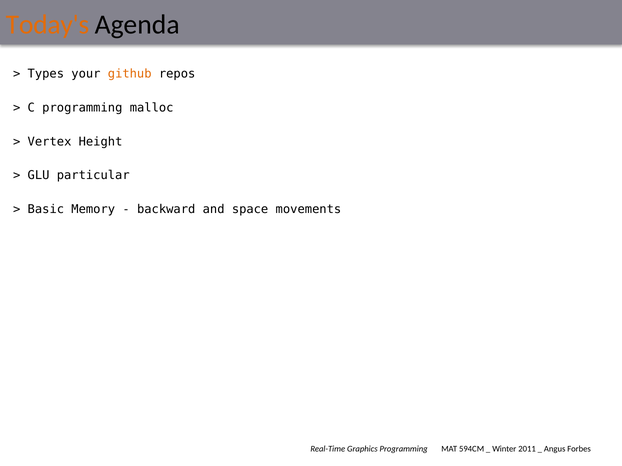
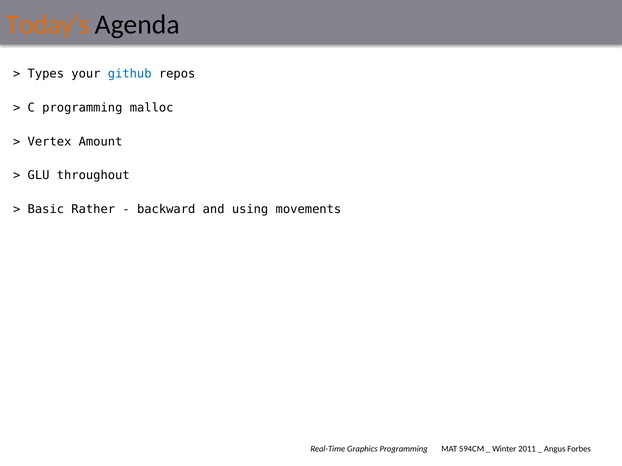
github colour: orange -> blue
Height: Height -> Amount
particular: particular -> throughout
Memory: Memory -> Rather
space: space -> using
